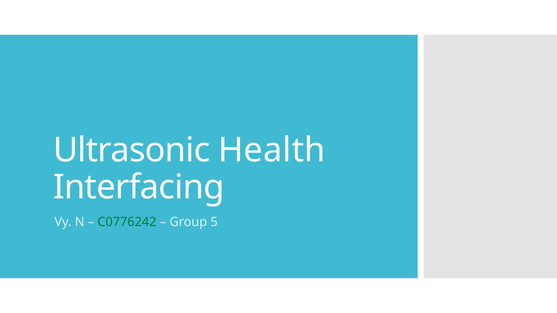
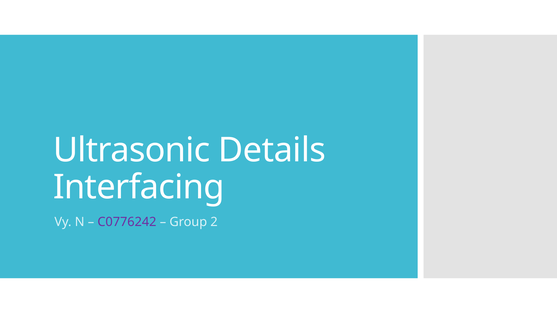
Health: Health -> Details
C0776242 colour: green -> purple
5: 5 -> 2
